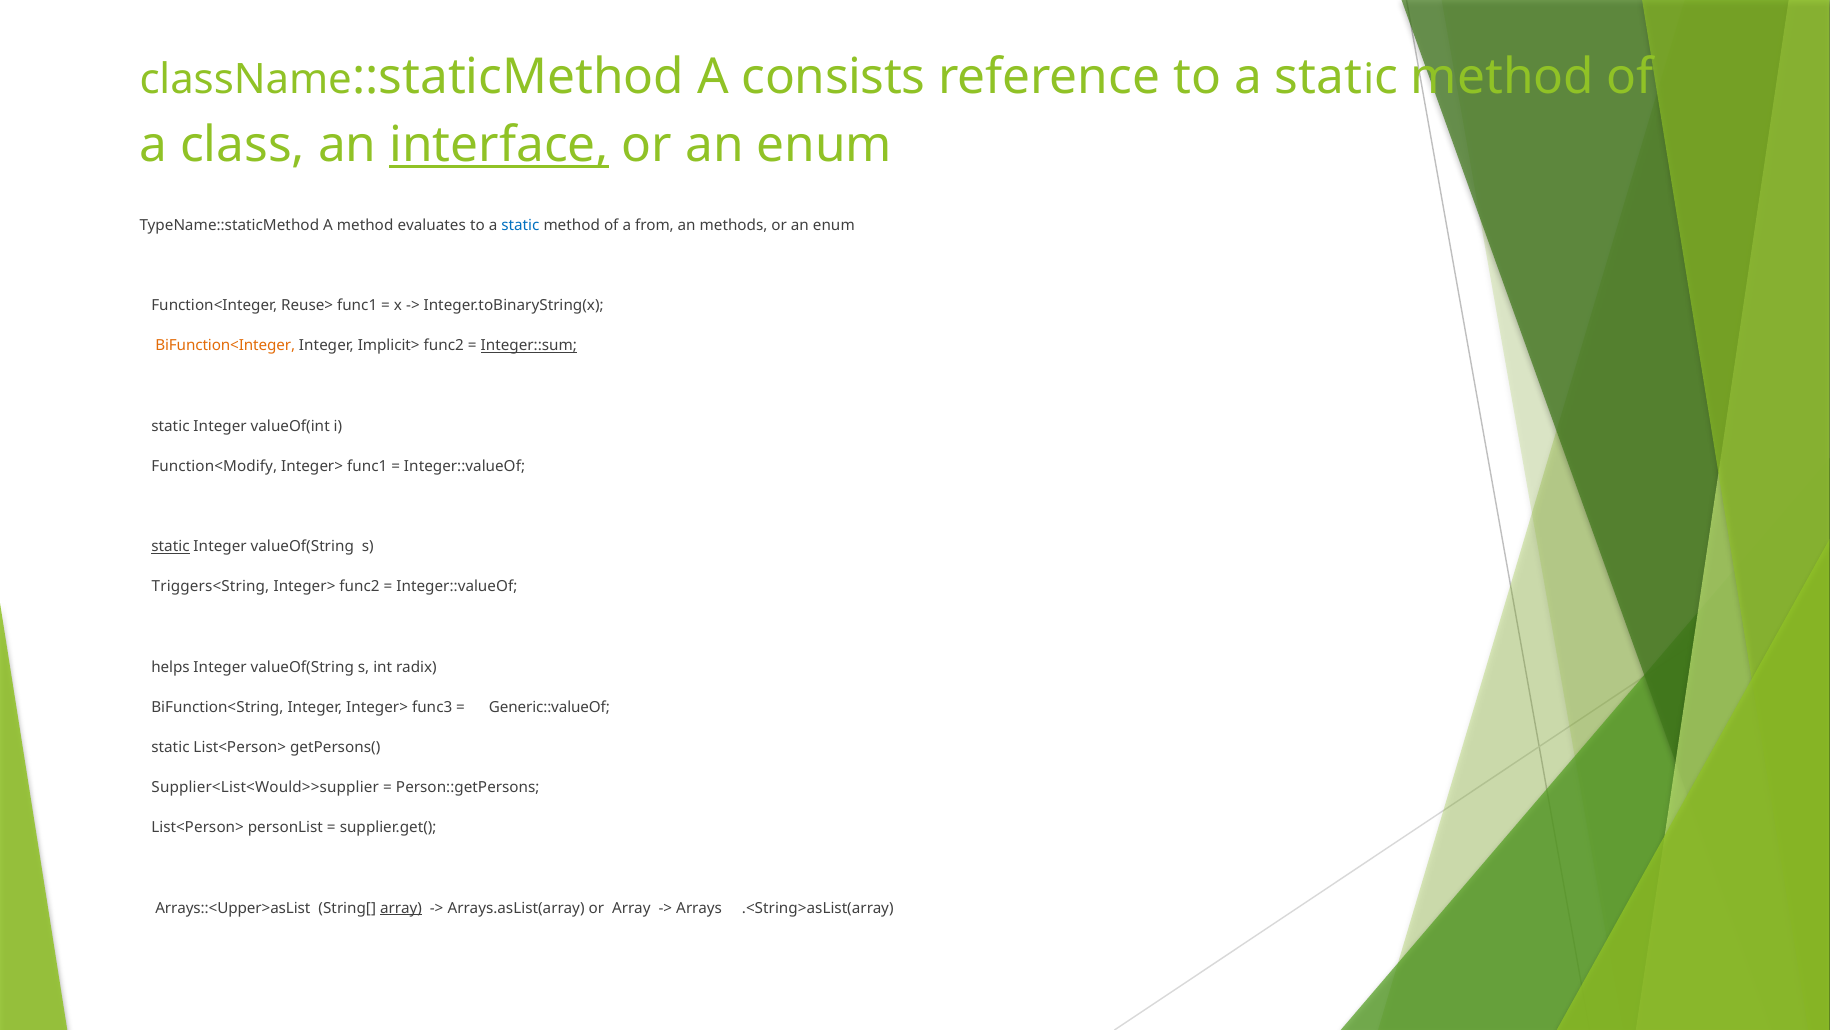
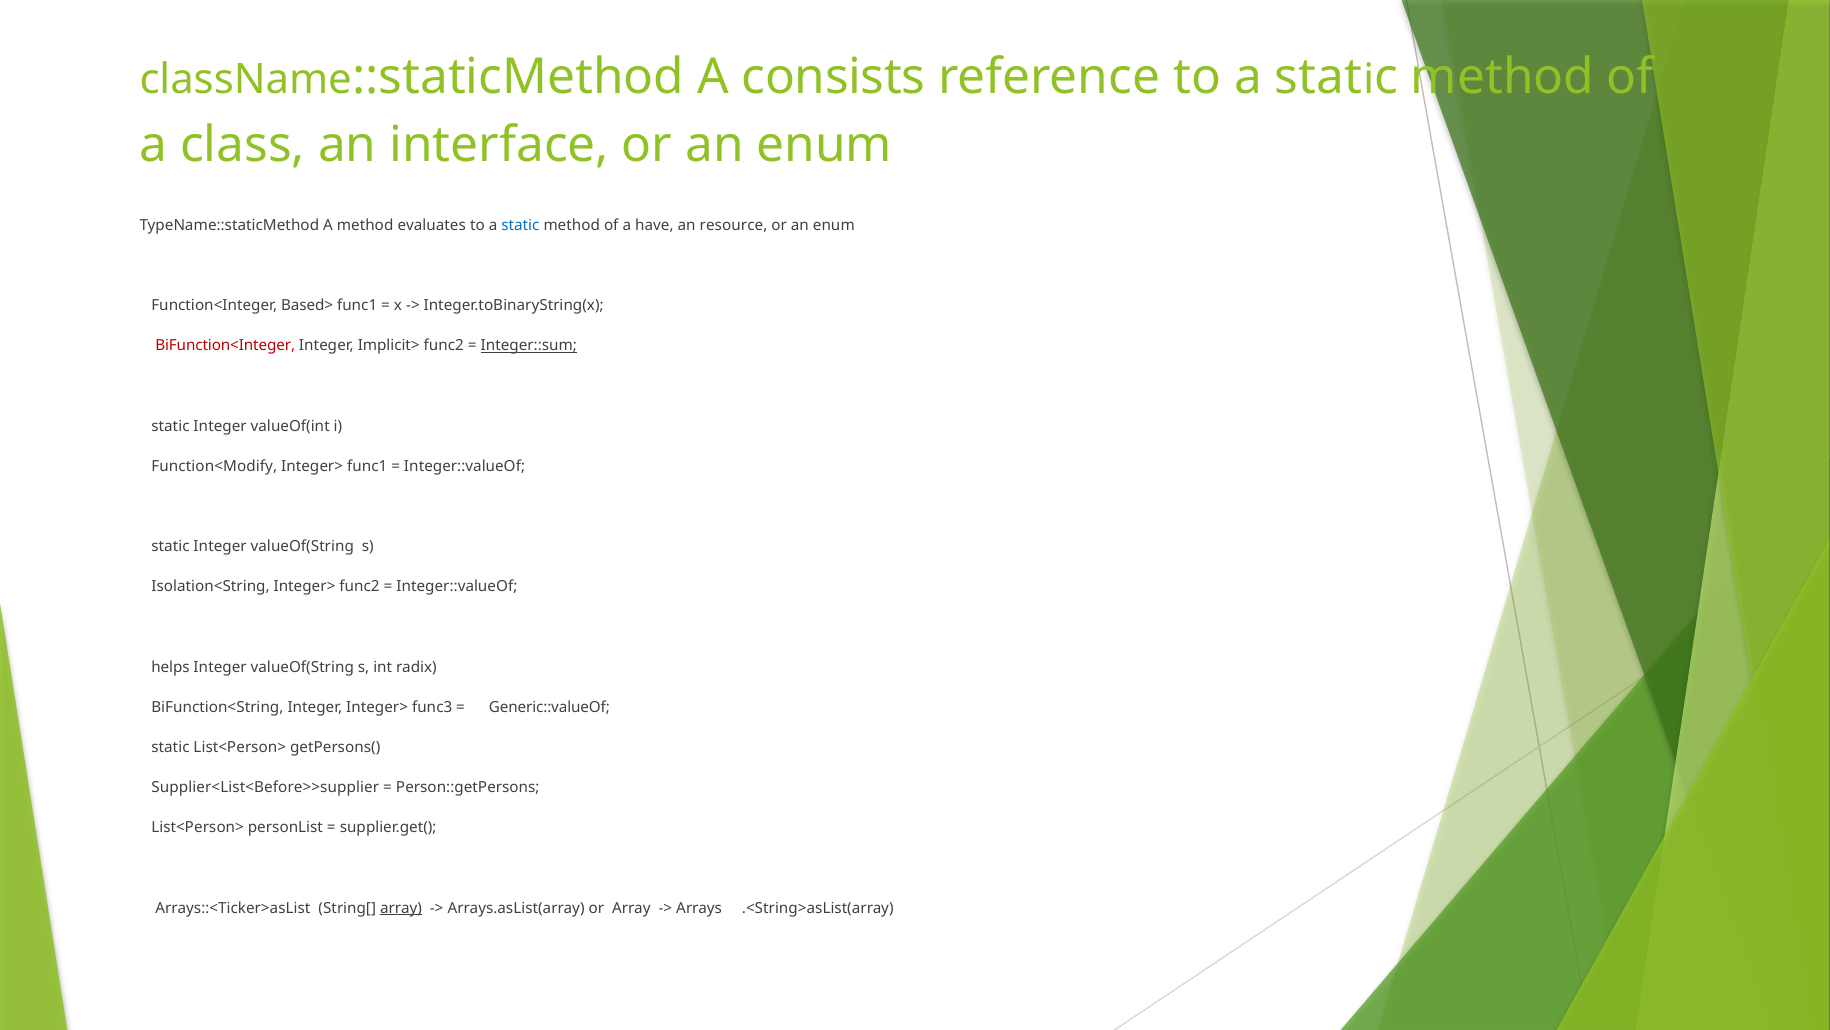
interface underline: present -> none
from: from -> have
methods: methods -> resource
Reuse>: Reuse> -> Based>
BiFunction<Integer colour: orange -> red
static at (170, 546) underline: present -> none
Triggers<String: Triggers<String -> Isolation<String
Supplier<List<Would>>supplier: Supplier<List<Would>>supplier -> Supplier<List<Before>>supplier
Arrays::<Upper>asList: Arrays::<Upper>asList -> Arrays::<Ticker>asList
